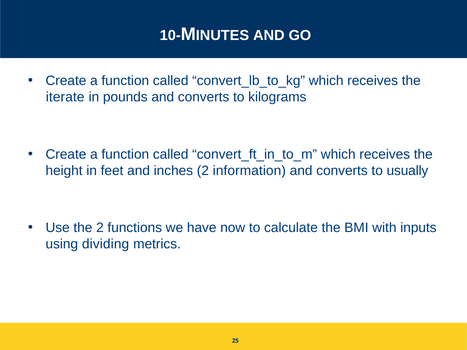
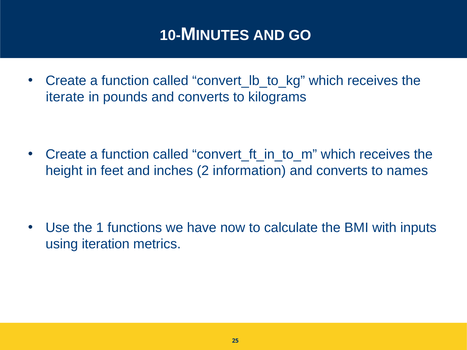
usually: usually -> names
the 2: 2 -> 1
dividing: dividing -> iteration
